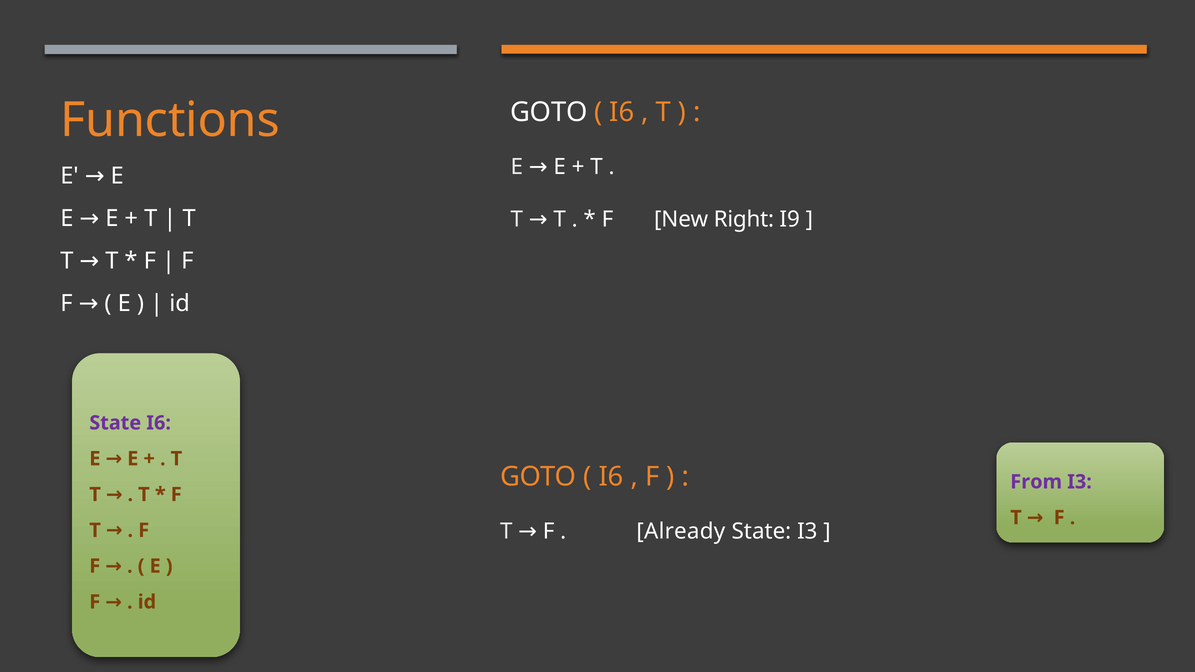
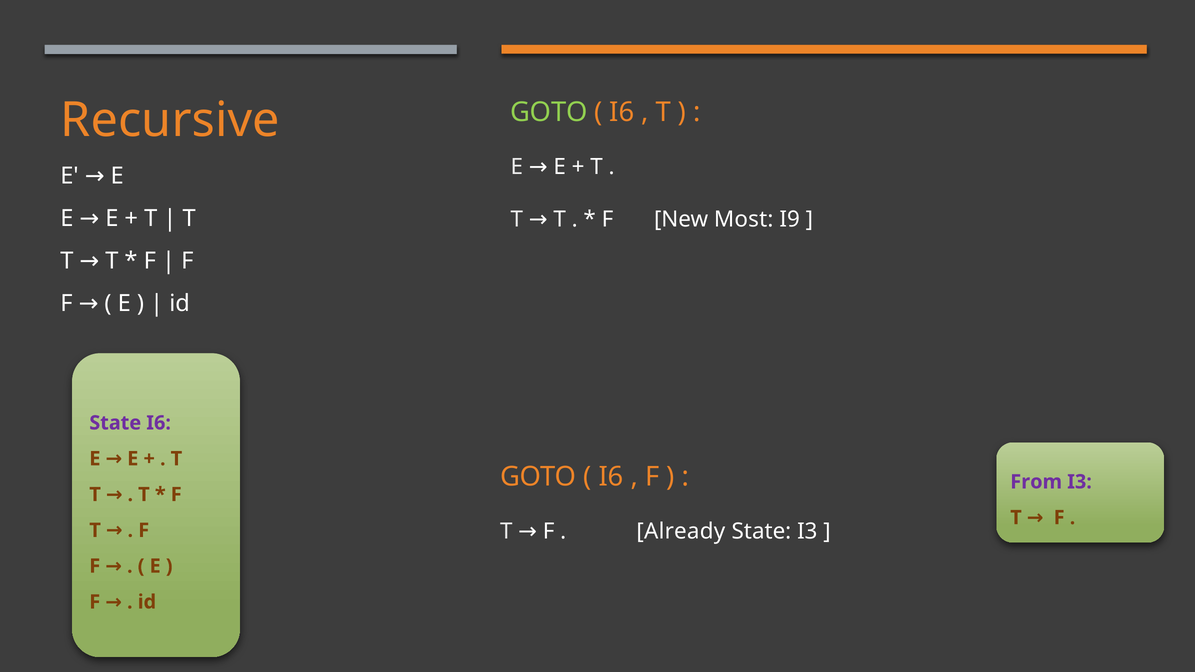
GOTO at (549, 112) colour: white -> light green
Functions: Functions -> Recursive
Right: Right -> Most
